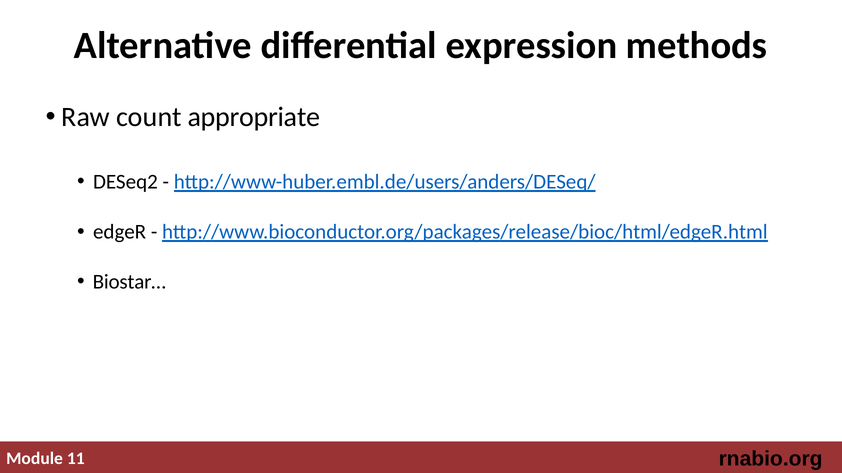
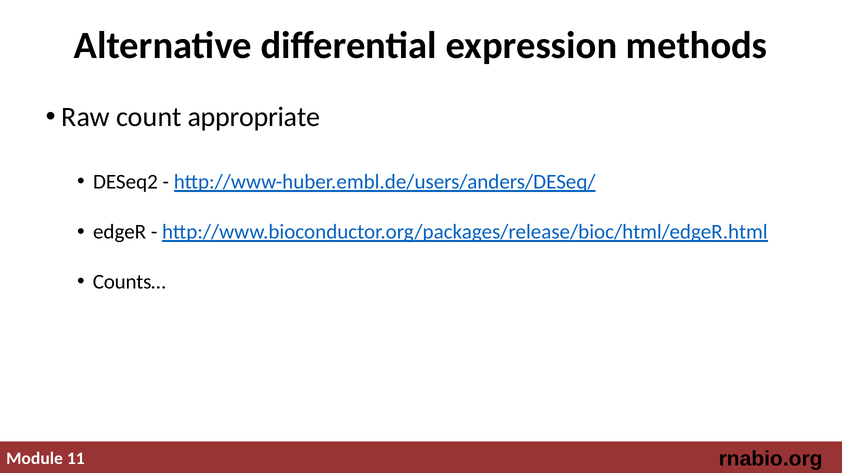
Biostar…: Biostar… -> Counts…
